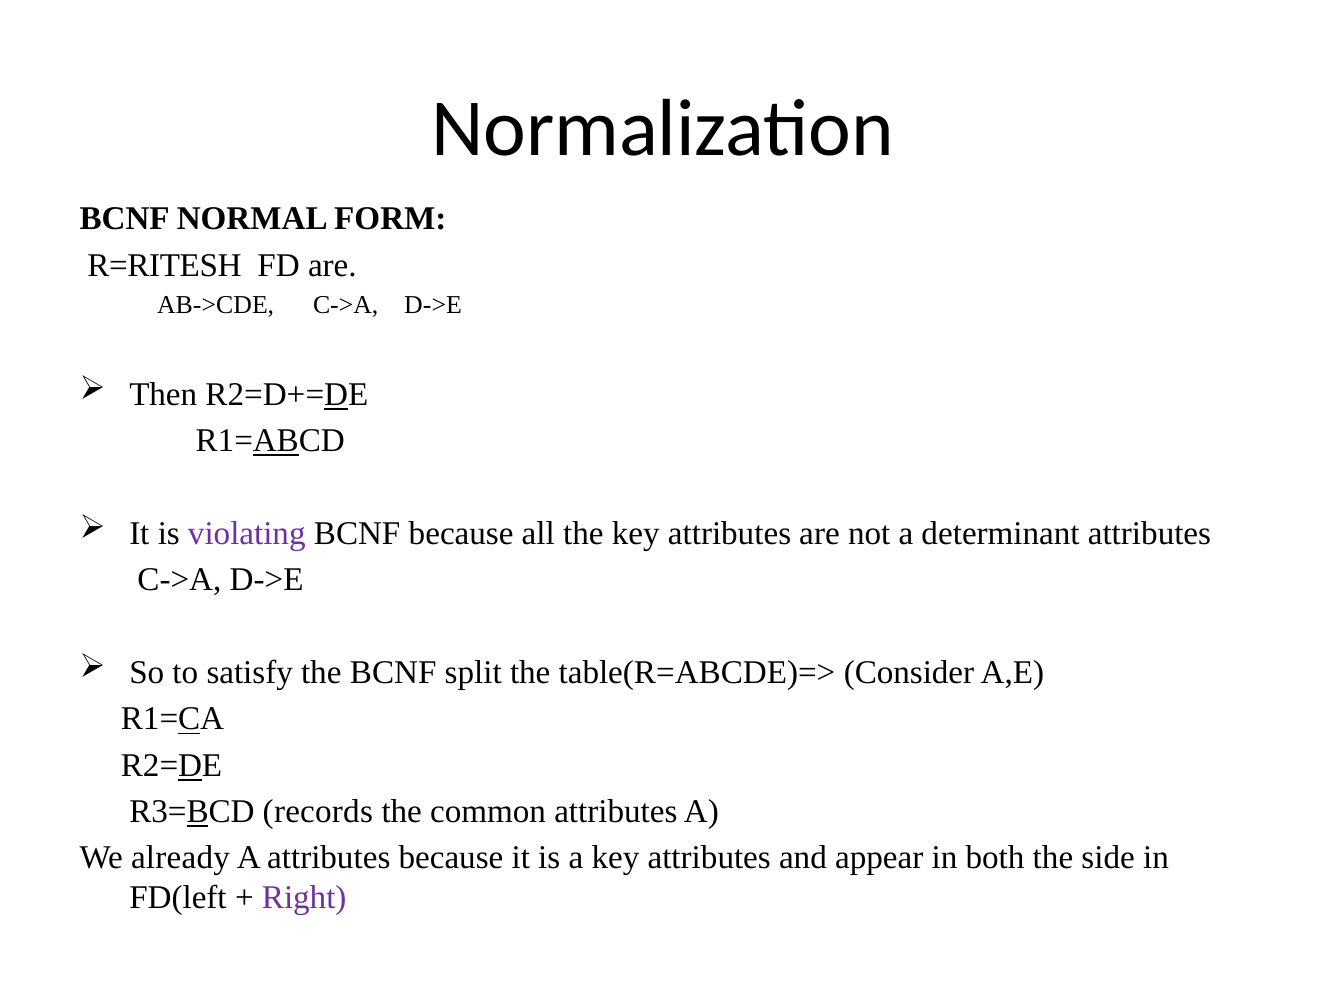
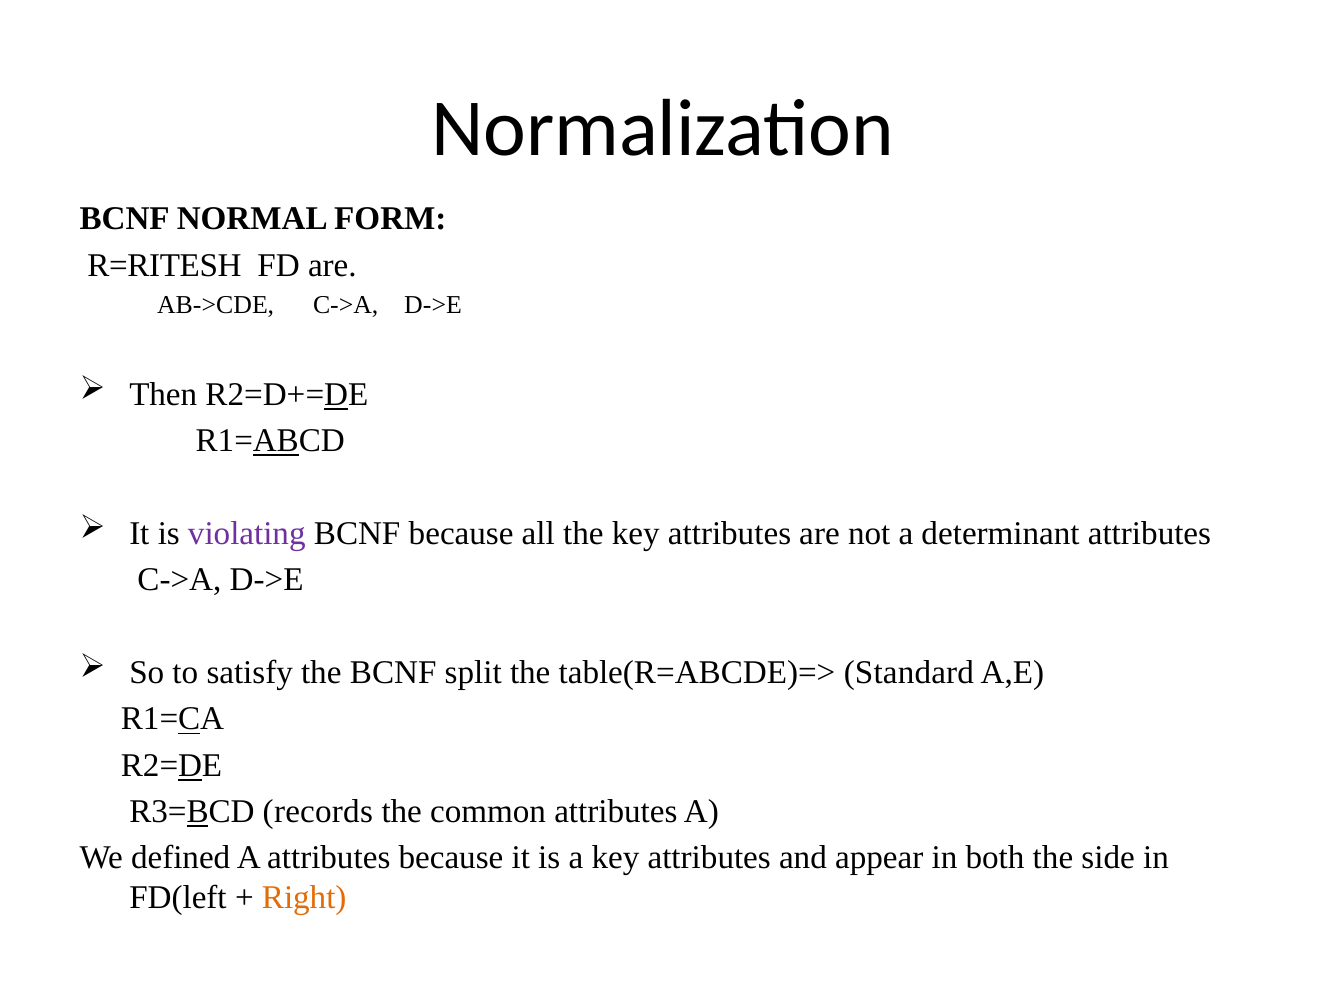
Consider: Consider -> Standard
already: already -> defined
Right colour: purple -> orange
